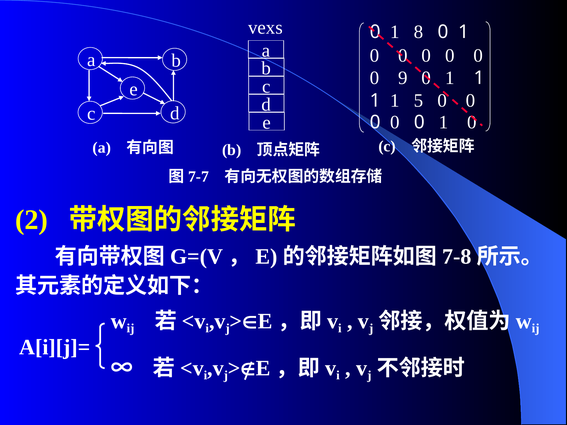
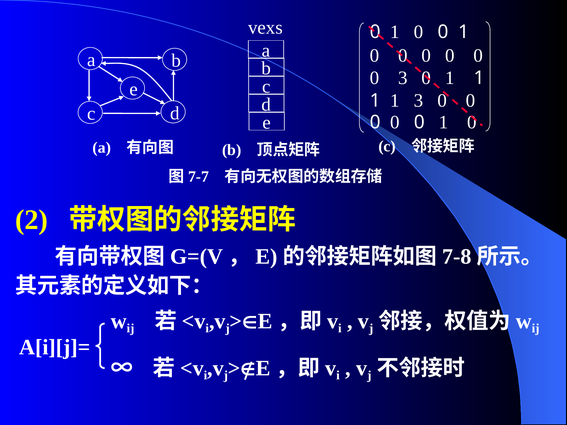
8 at (419, 32): 8 -> 0
0 9: 9 -> 3
1 5: 5 -> 3
